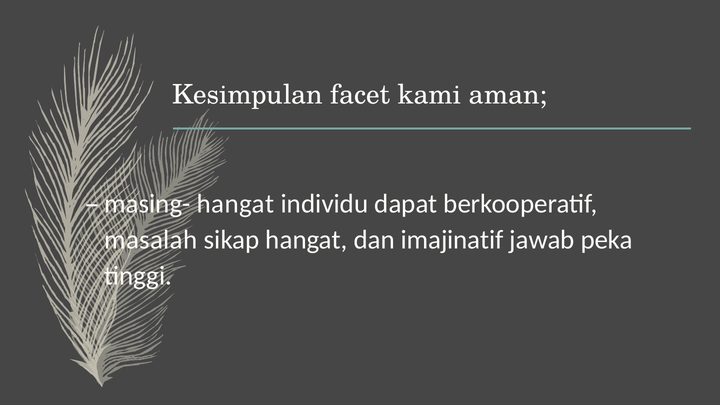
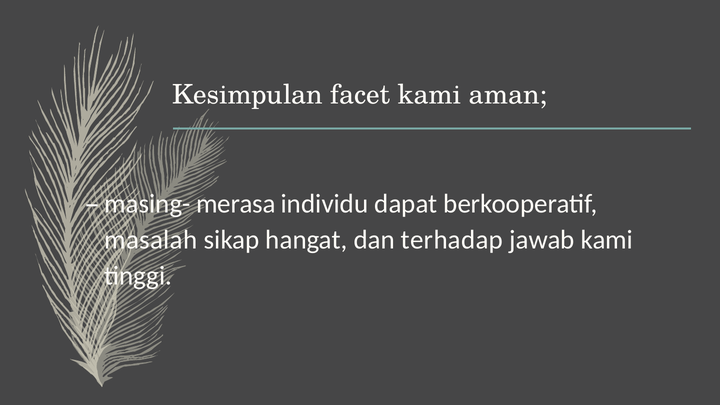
masing- hangat: hangat -> merasa
imajinatif: imajinatif -> terhadap
jawab peka: peka -> kami
